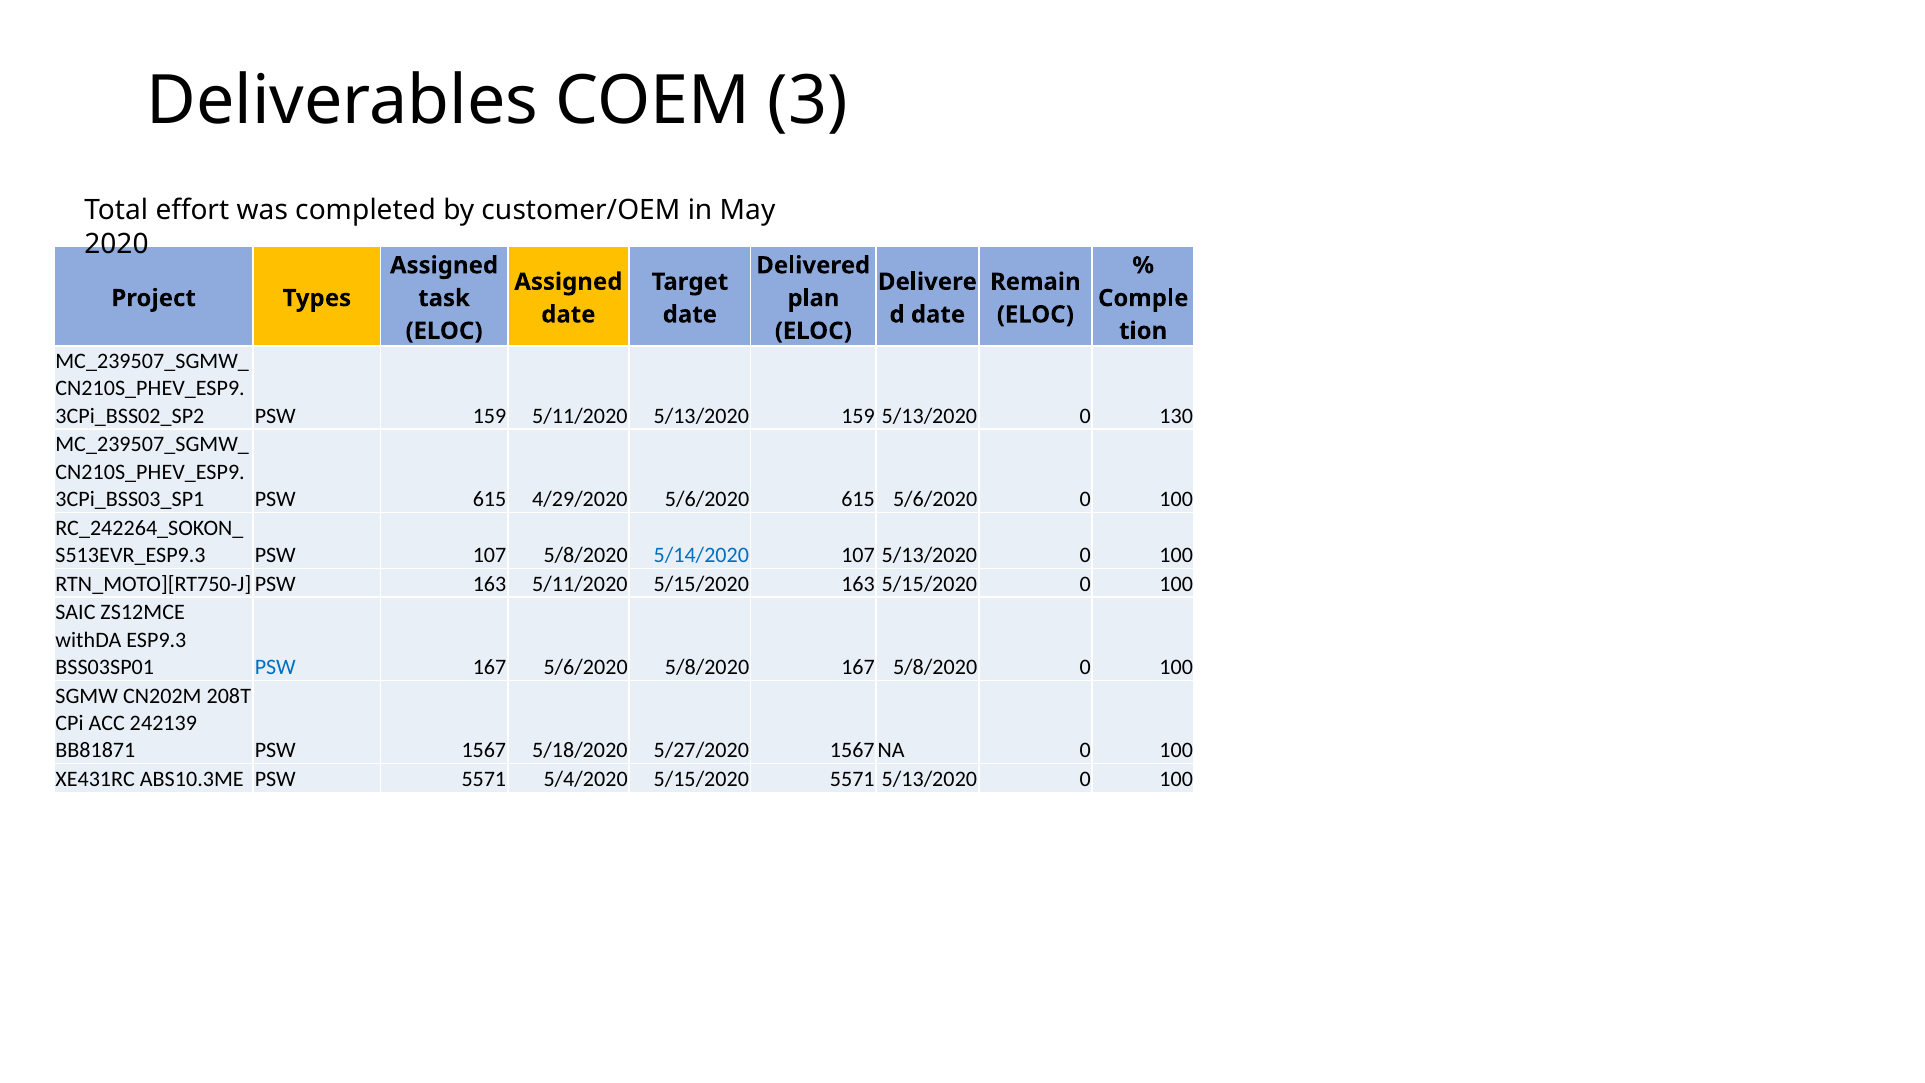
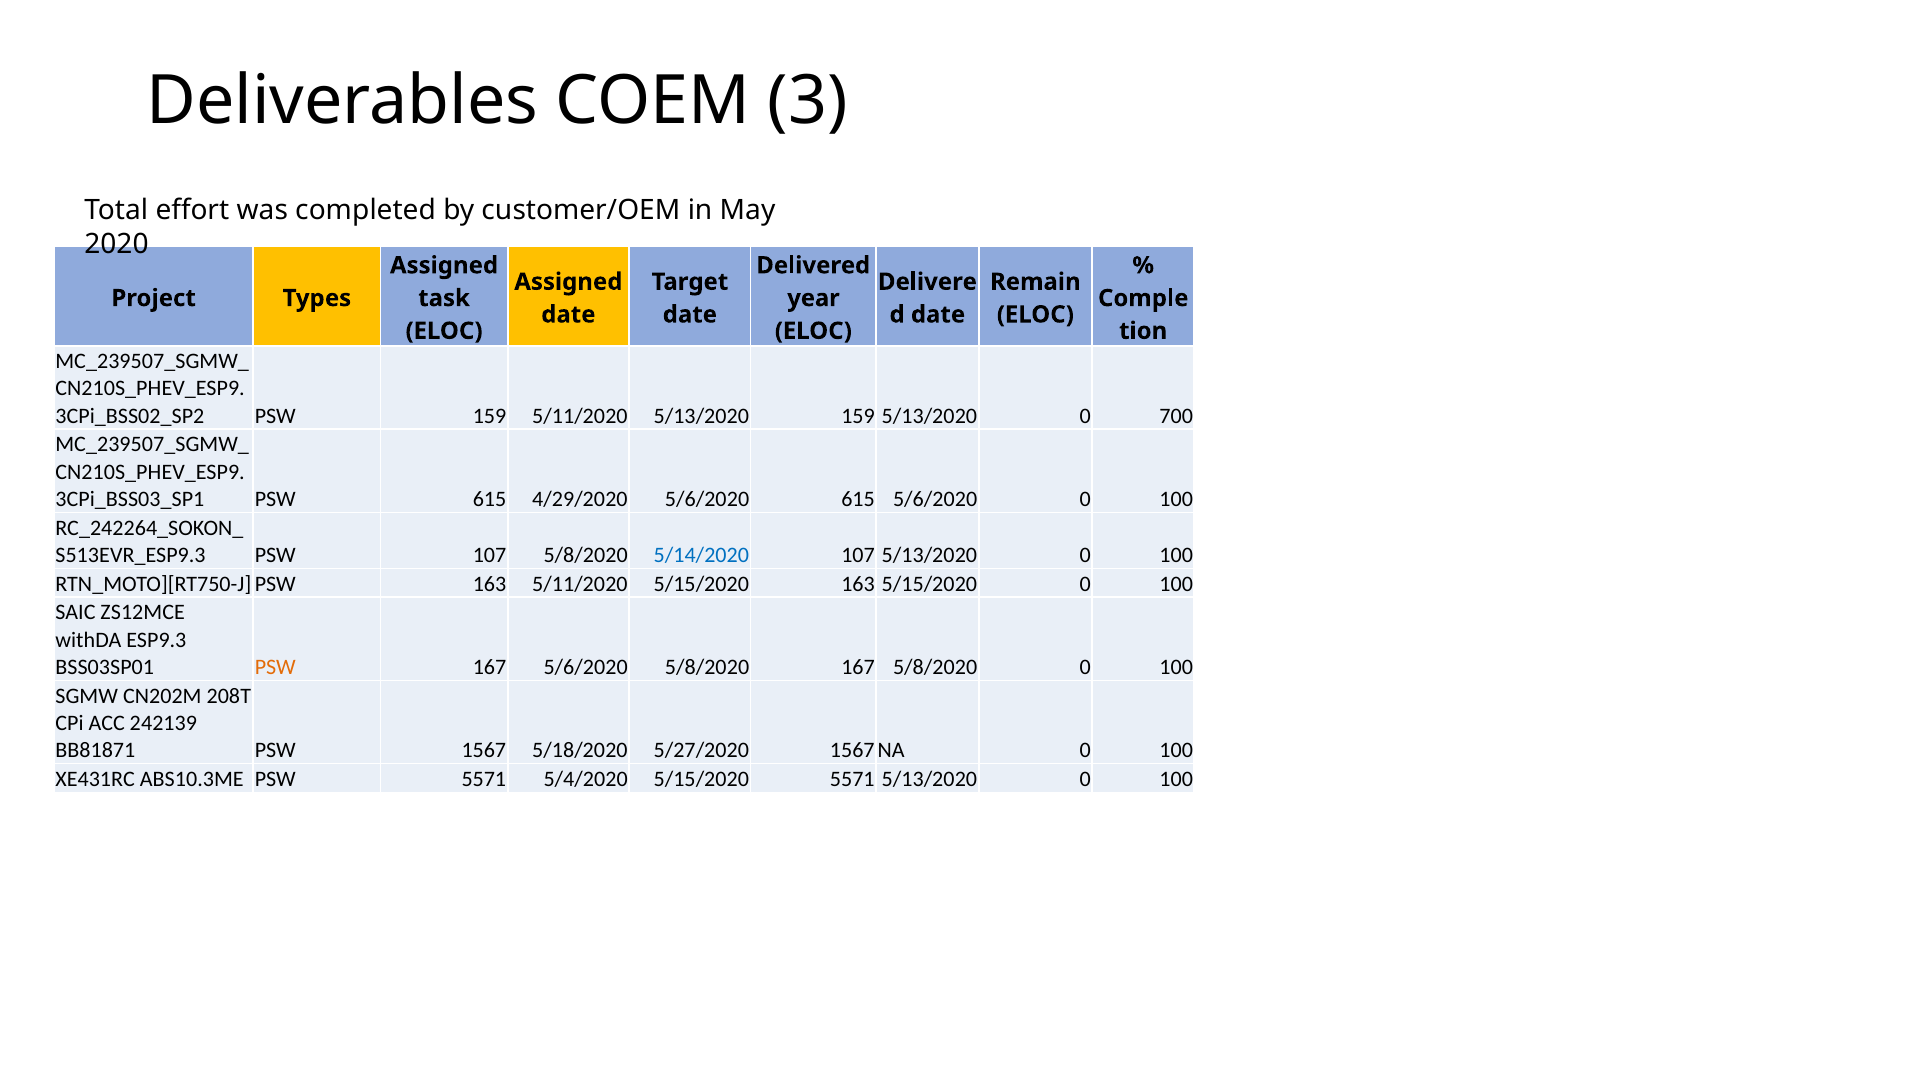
plan: plan -> year
130: 130 -> 700
PSW at (275, 667) colour: blue -> orange
